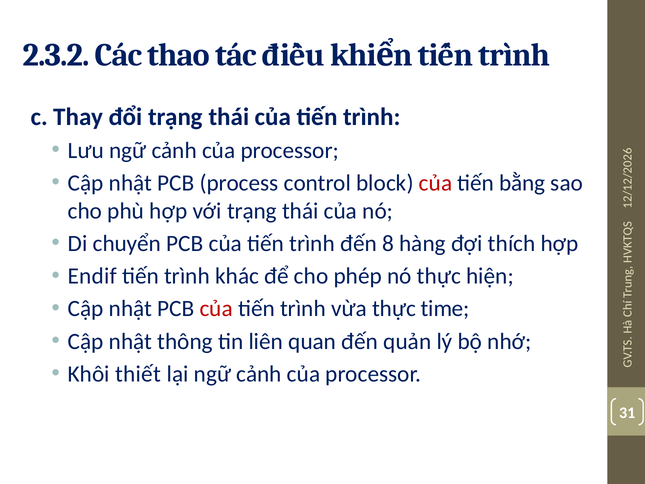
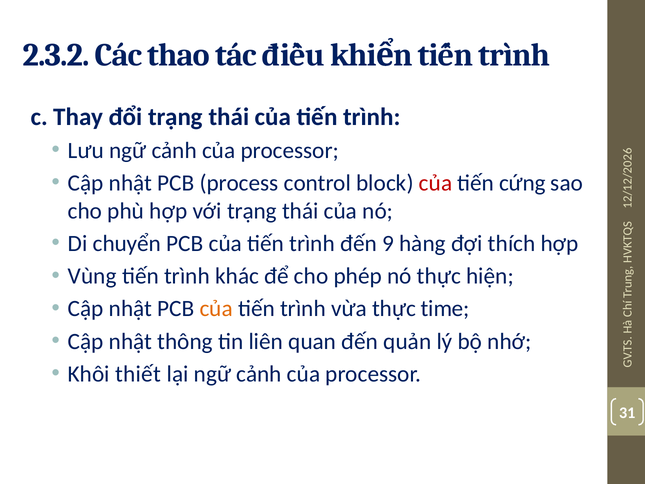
bằng: bằng -> cứng
8: 8 -> 9
Endif: Endif -> Vùng
của at (216, 309) colour: red -> orange
